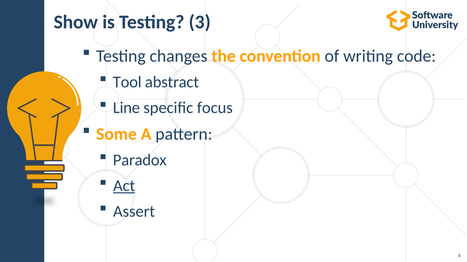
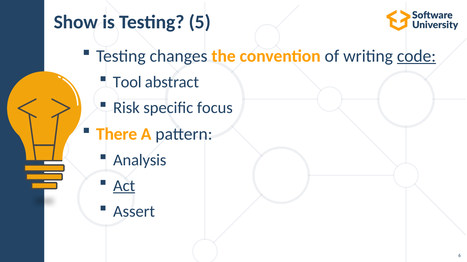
3: 3 -> 5
code underline: none -> present
Line: Line -> Risk
Some: Some -> There
Paradox: Paradox -> Analysis
